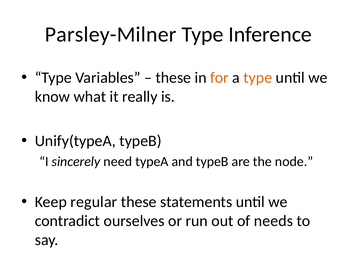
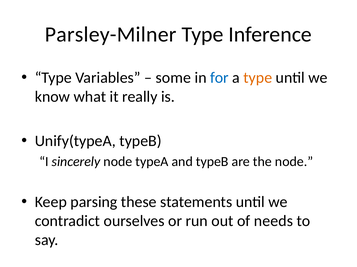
these at (173, 78): these -> some
for colour: orange -> blue
sincerely need: need -> node
regular: regular -> parsing
